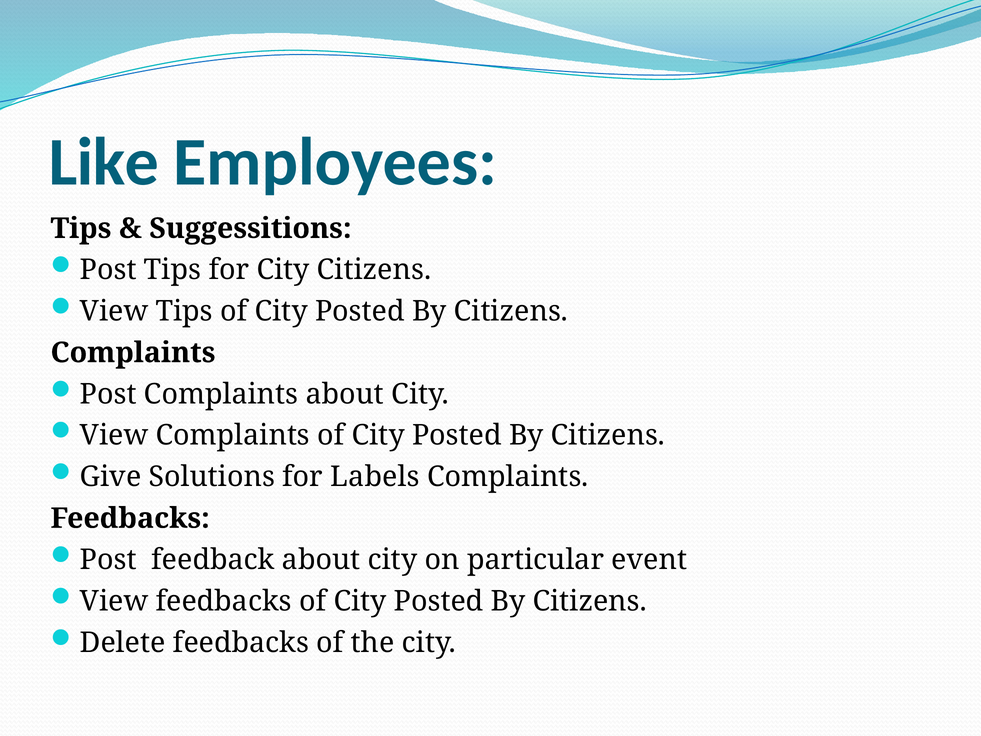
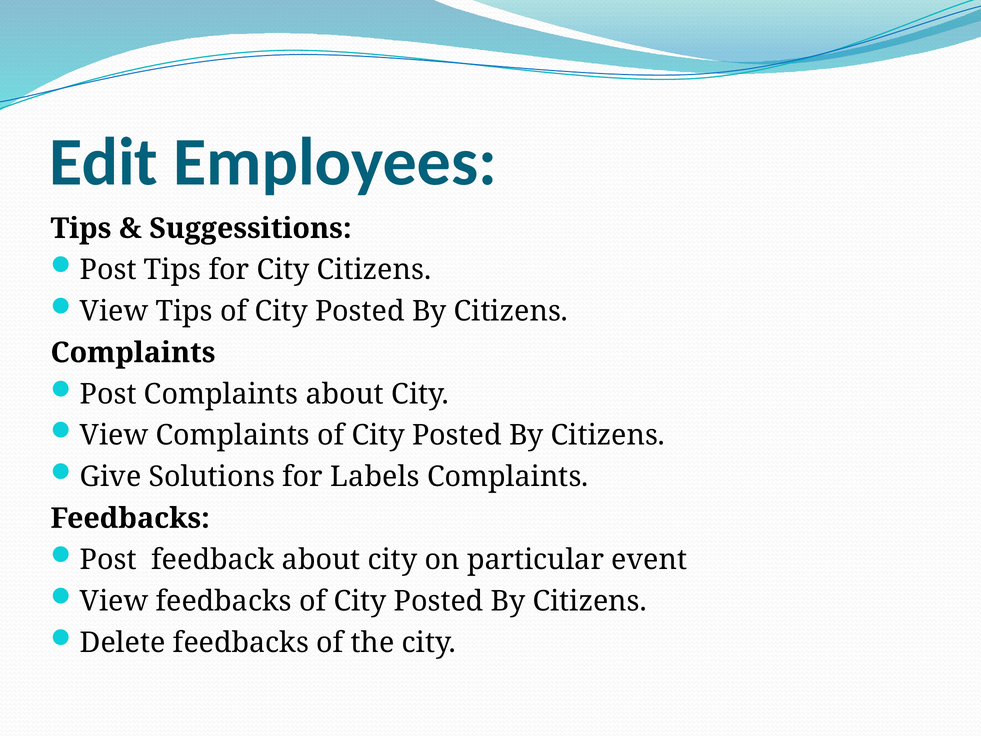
Like: Like -> Edit
